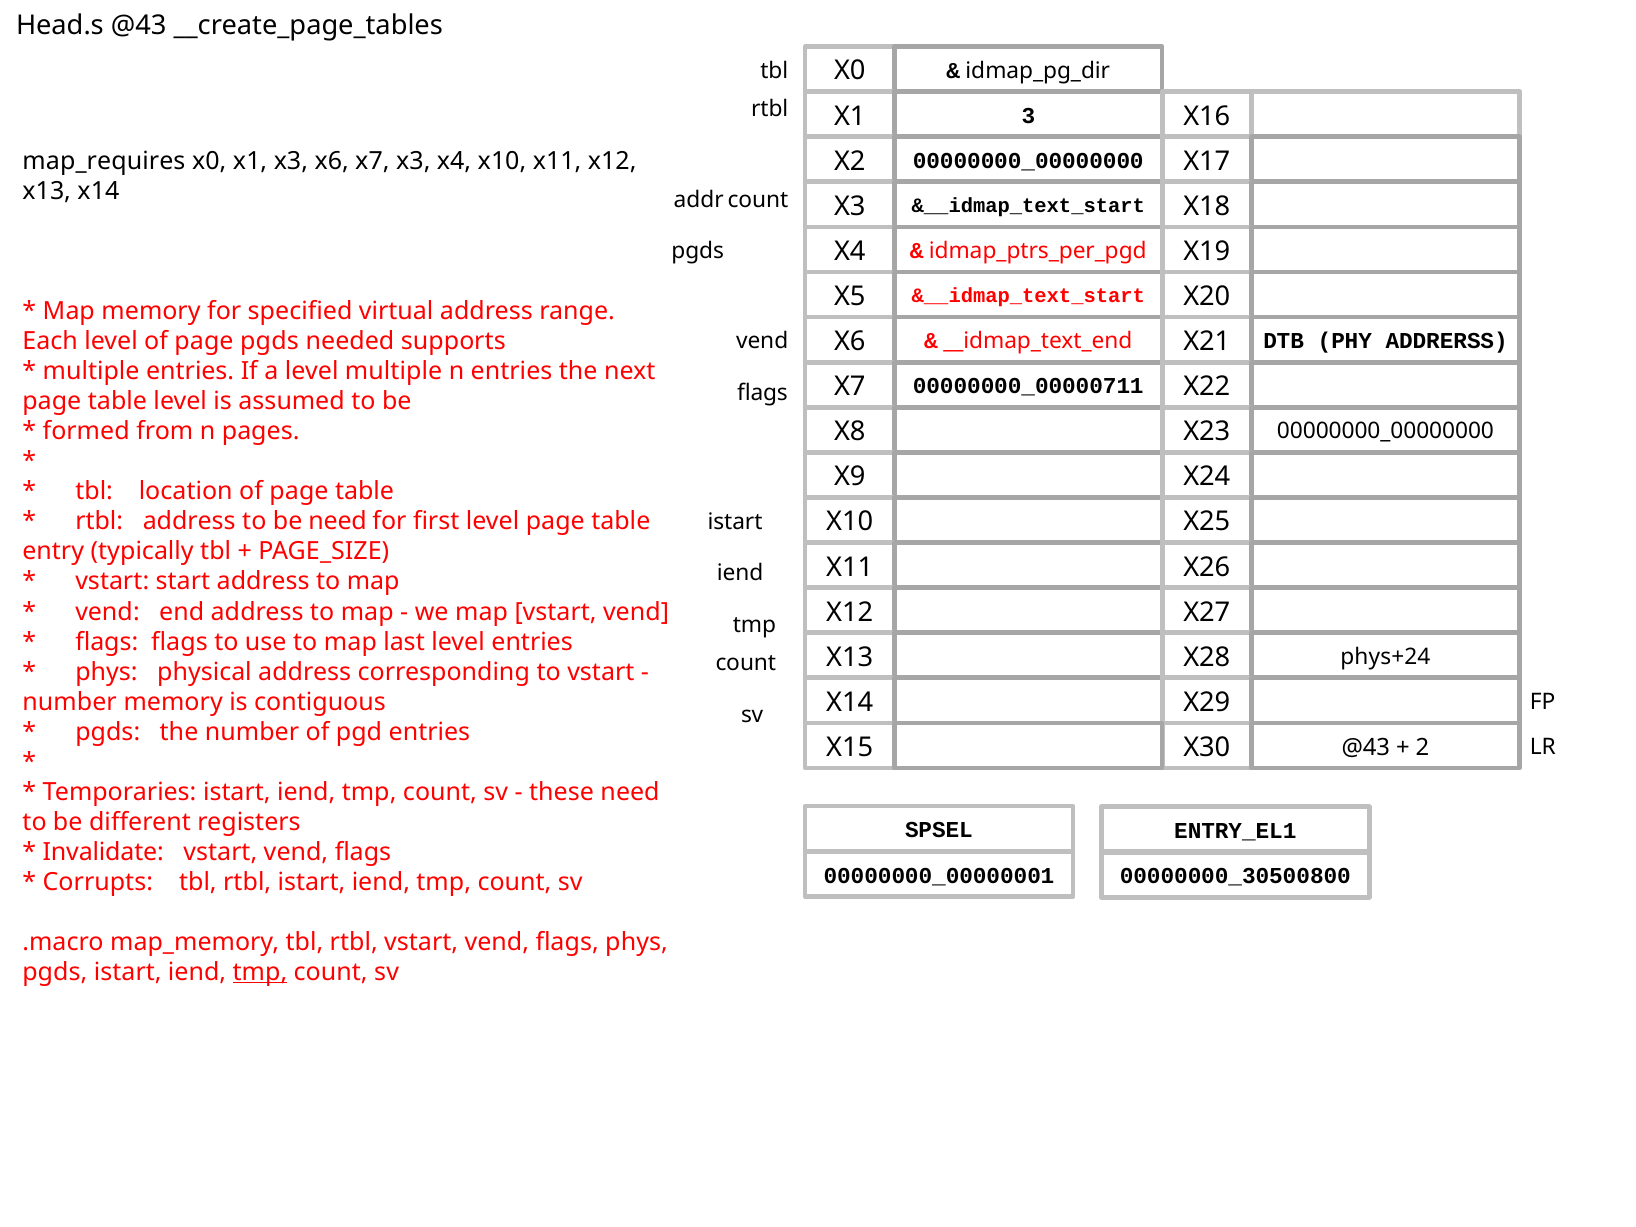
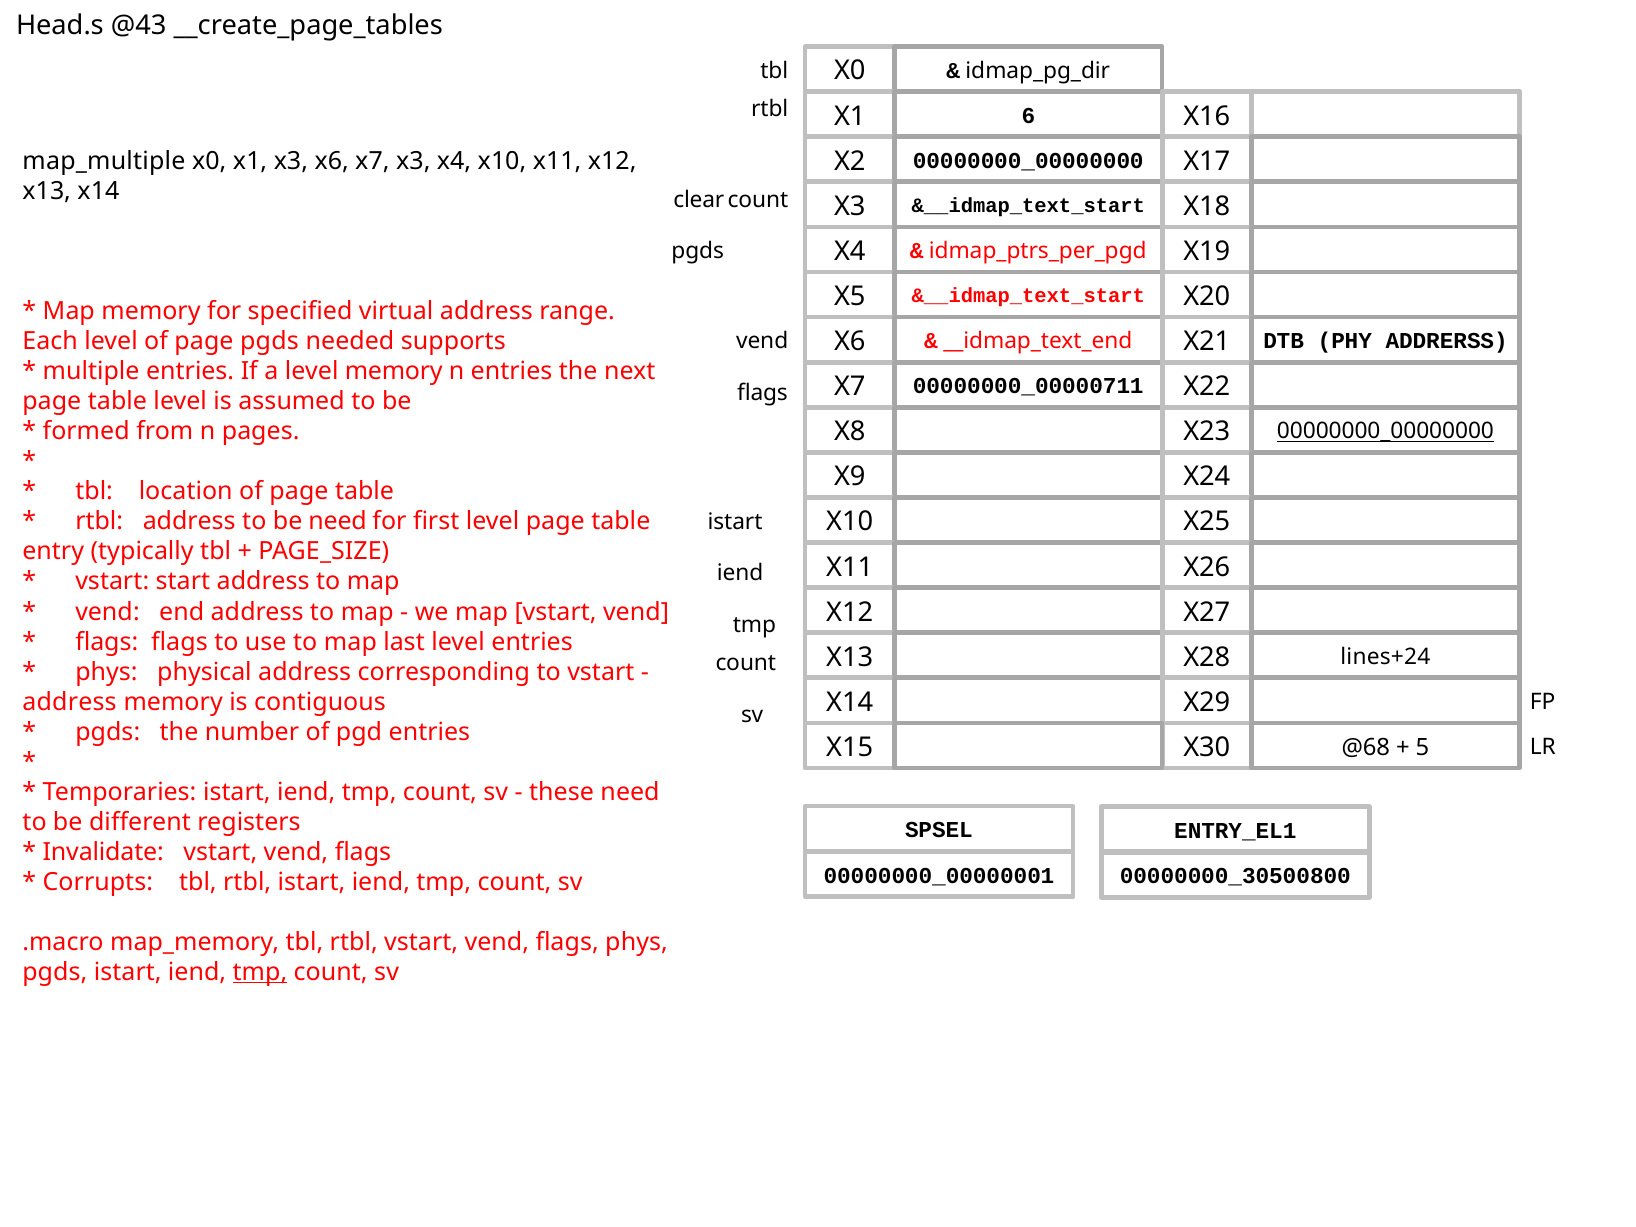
3: 3 -> 6
map_requires: map_requires -> map_multiple
addr: addr -> clear
level multiple: multiple -> memory
00000000_00000000 at (1385, 431) underline: none -> present
phys+24: phys+24 -> lines+24
number at (70, 702): number -> address
X30 @43: @43 -> @68
2: 2 -> 5
